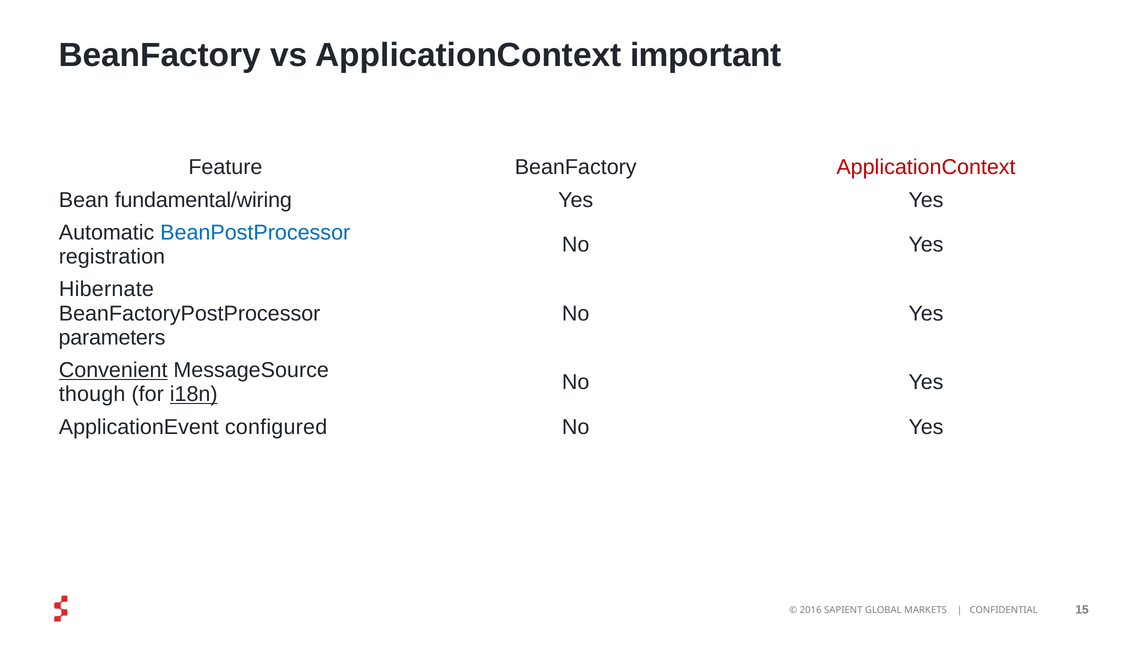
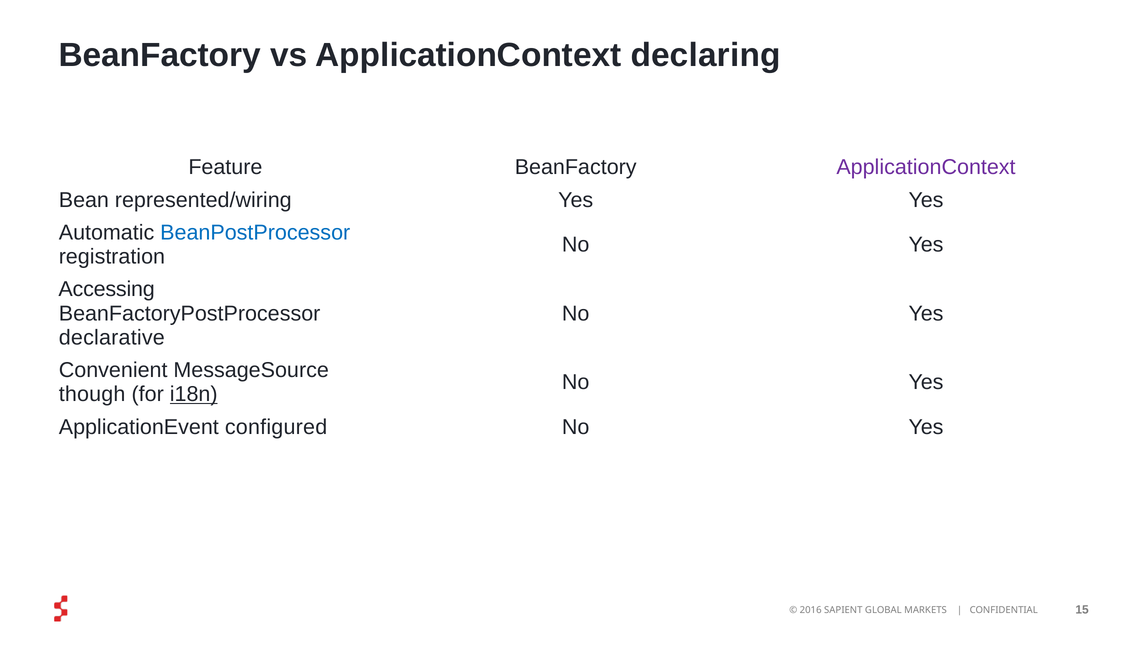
important: important -> declaring
ApplicationContext at (926, 167) colour: red -> purple
fundamental/wiring: fundamental/wiring -> represented/wiring
Hibernate: Hibernate -> Accessing
parameters: parameters -> declarative
Convenient underline: present -> none
